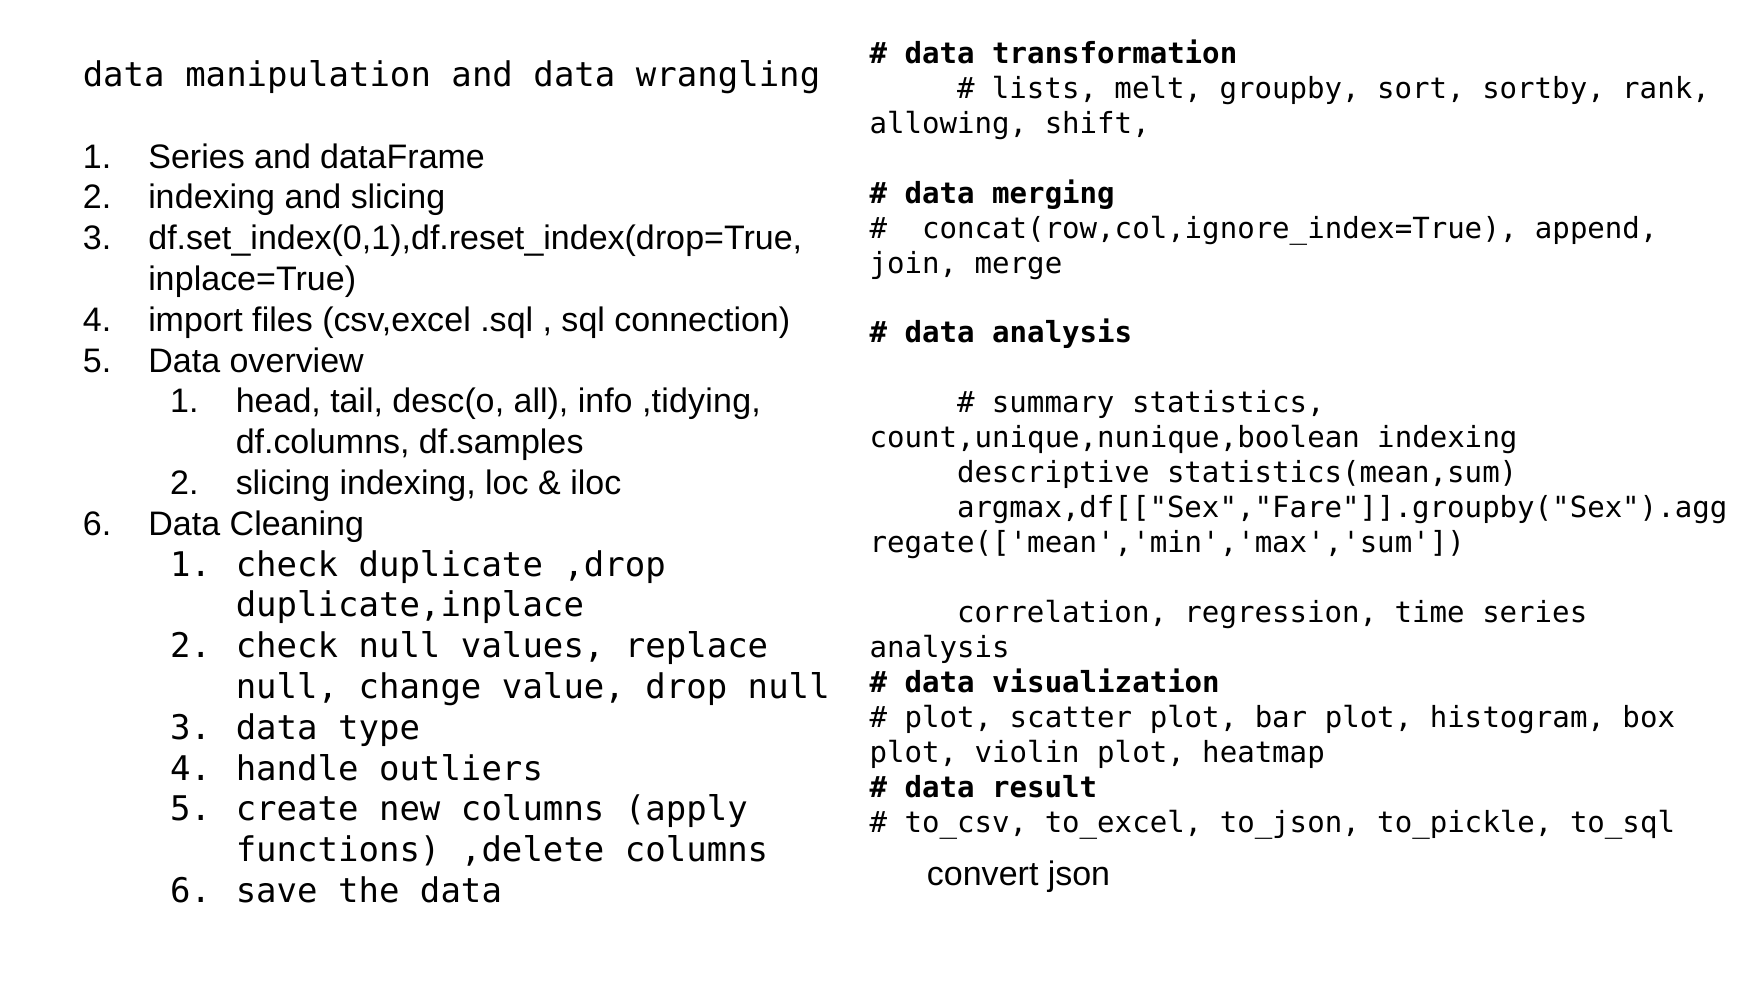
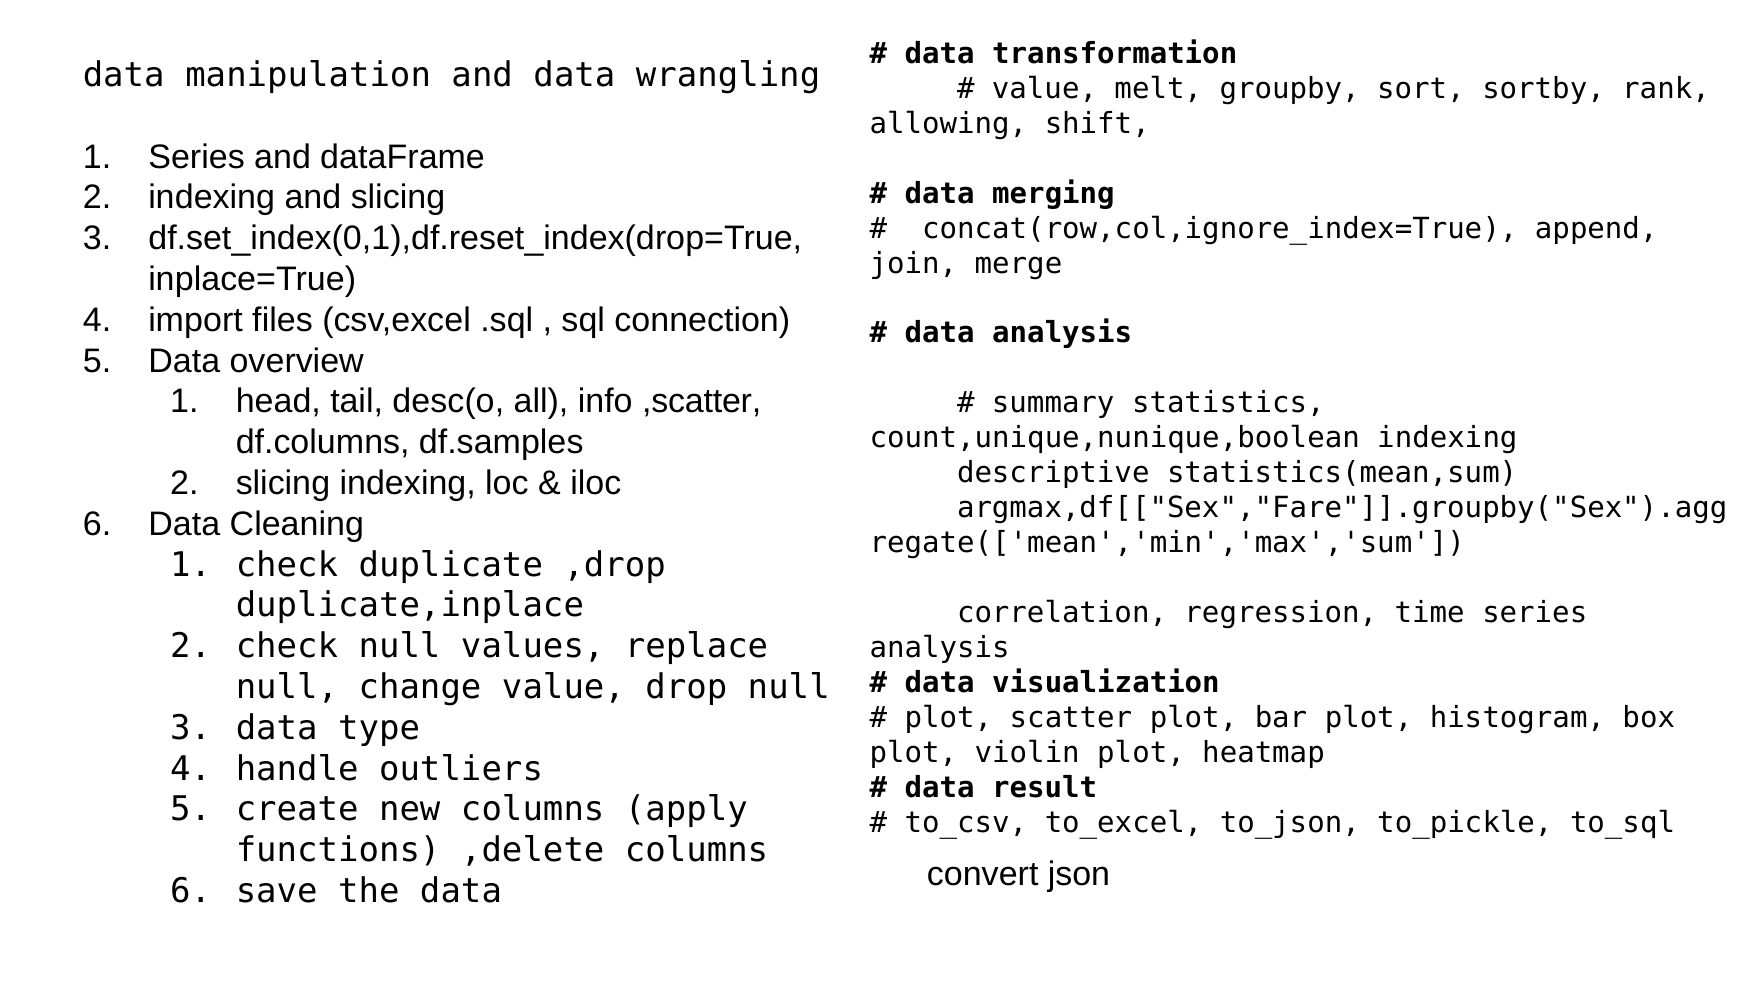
lists at (1045, 89): lists -> value
,tidying: ,tidying -> ,scatter
